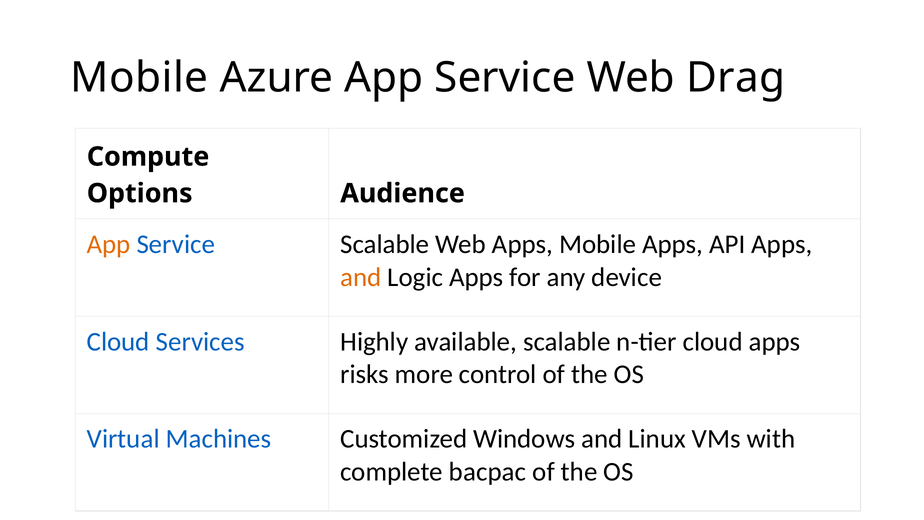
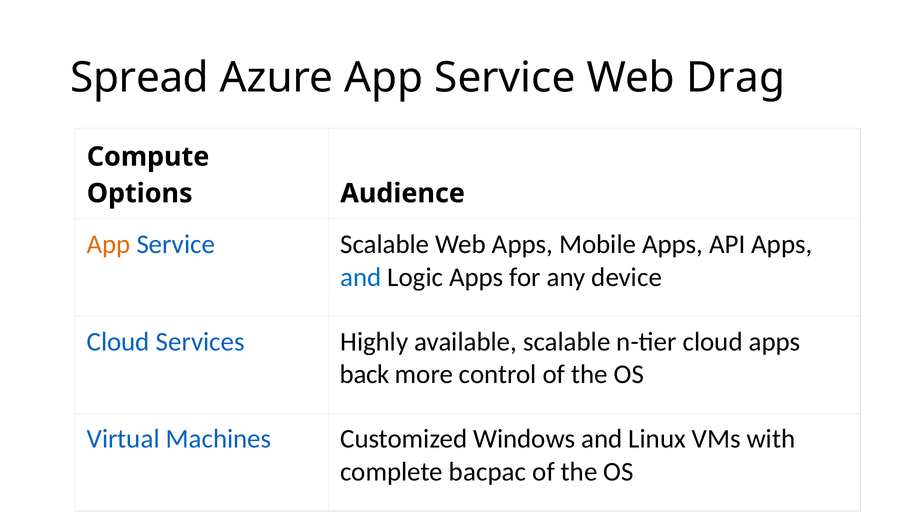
Mobile at (139, 78): Mobile -> Spread
and at (361, 277) colour: orange -> blue
risks: risks -> back
